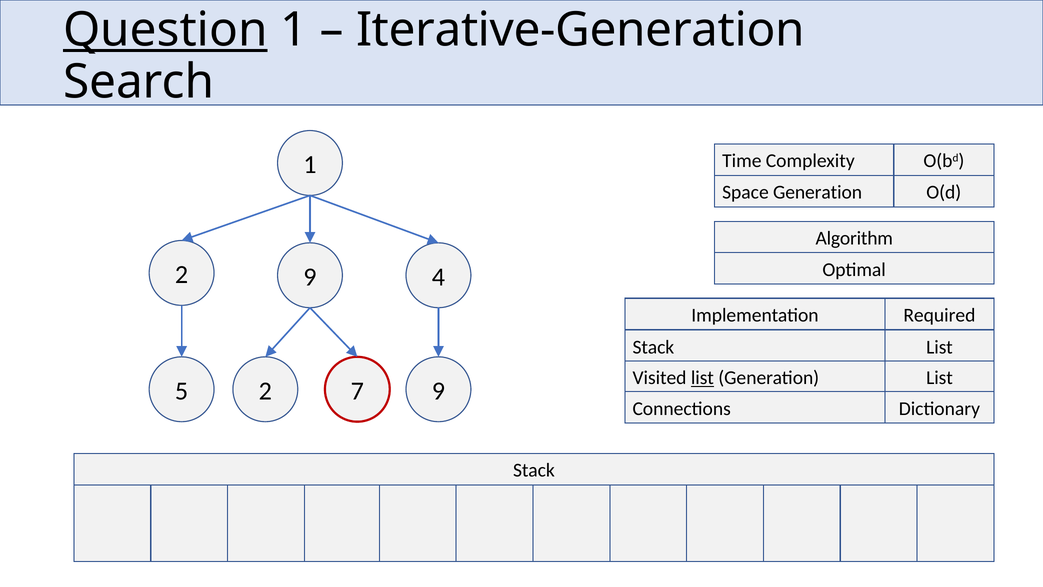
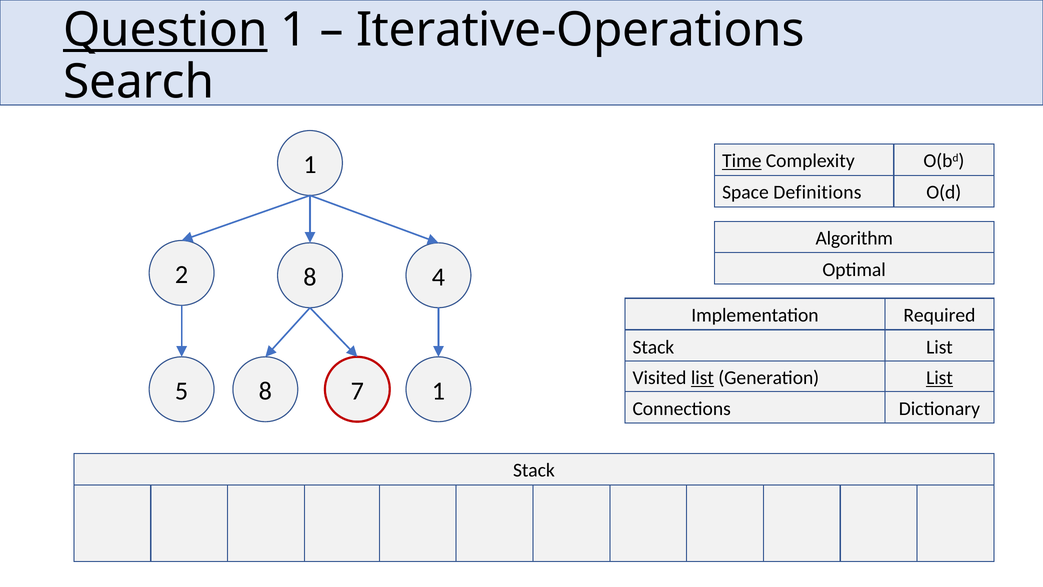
Iterative-Generation: Iterative-Generation -> Iterative-Operations
Time underline: none -> present
Space Generation: Generation -> Definitions
2 9: 9 -> 8
List at (939, 378) underline: none -> present
5 2: 2 -> 8
7 9: 9 -> 1
